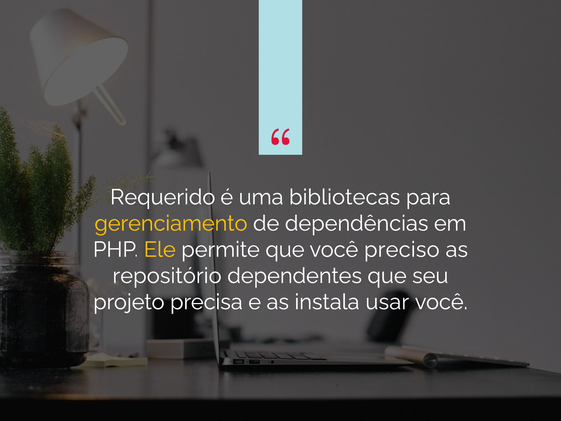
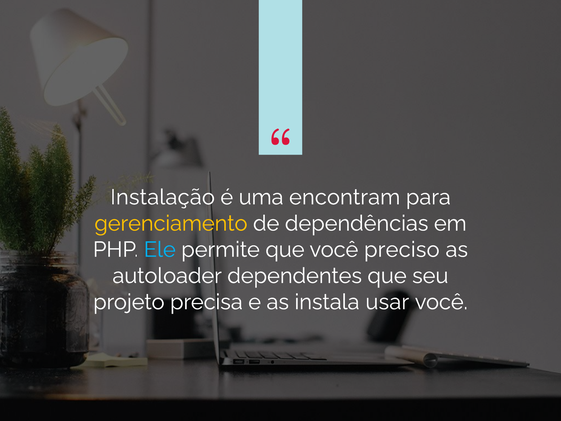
Requerido: Requerido -> Instalação
bibliotecas: bibliotecas -> encontram
Ele colour: yellow -> light blue
repositório: repositório -> autoloader
